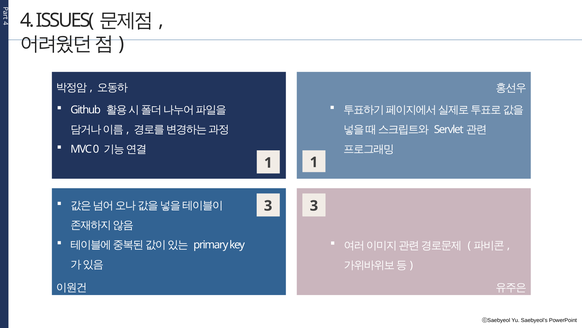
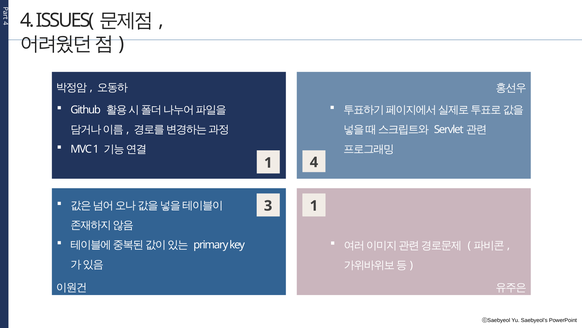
MVC 0: 0 -> 1
1 1: 1 -> 4
3 3: 3 -> 1
